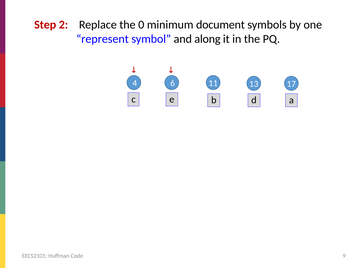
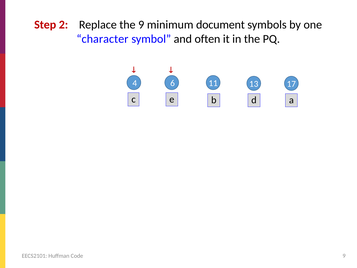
the 0: 0 -> 9
represent: represent -> character
along: along -> often
